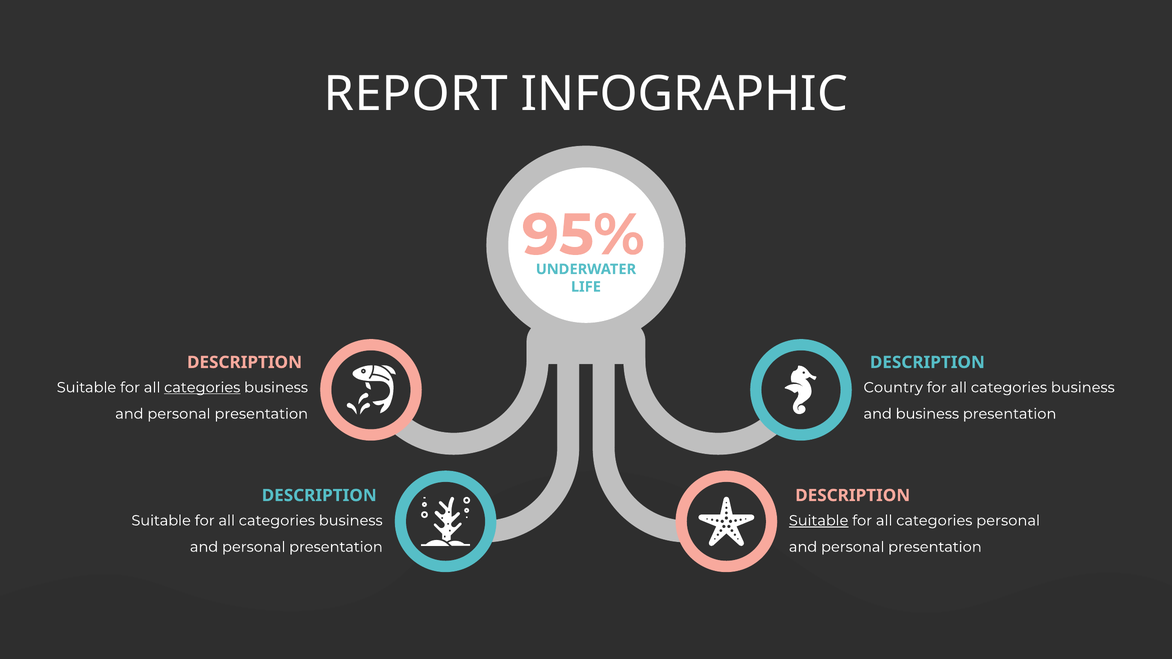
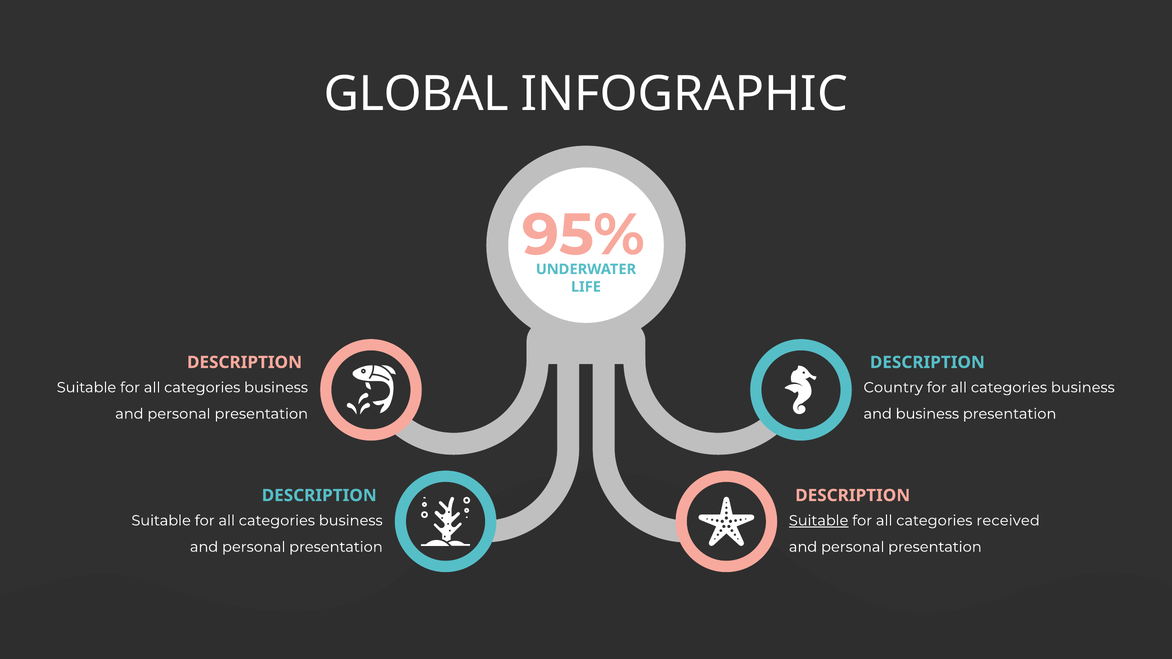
REPORT: REPORT -> GLOBAL
categories at (202, 388) underline: present -> none
categories personal: personal -> received
